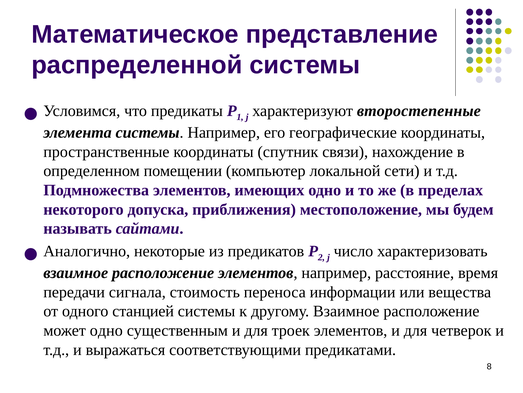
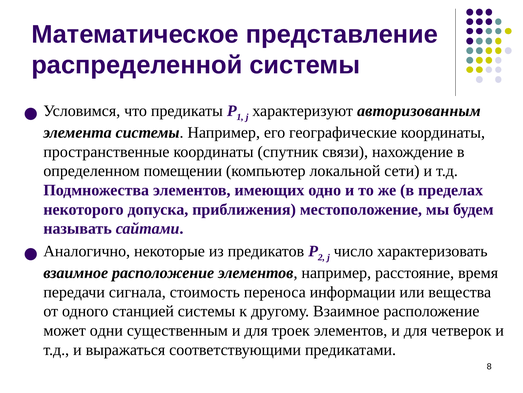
второстепенные: второстепенные -> авторизованным
может одно: одно -> одни
